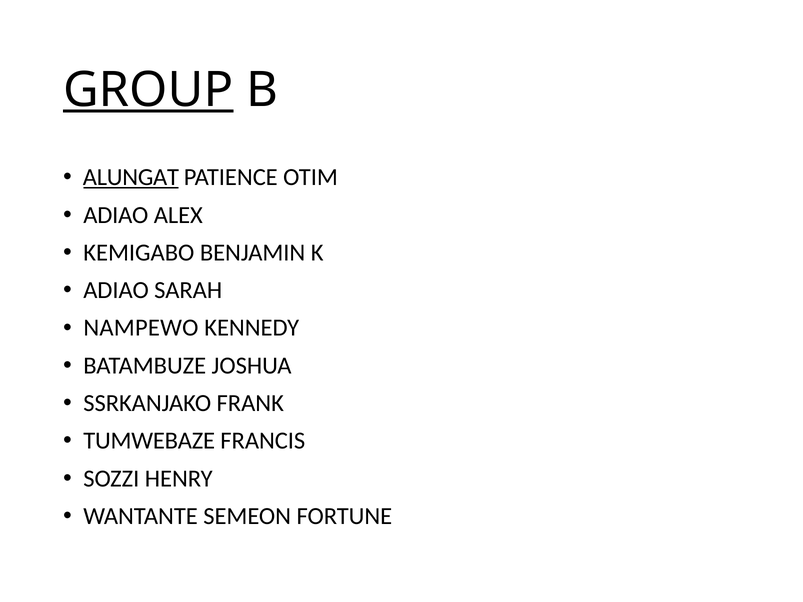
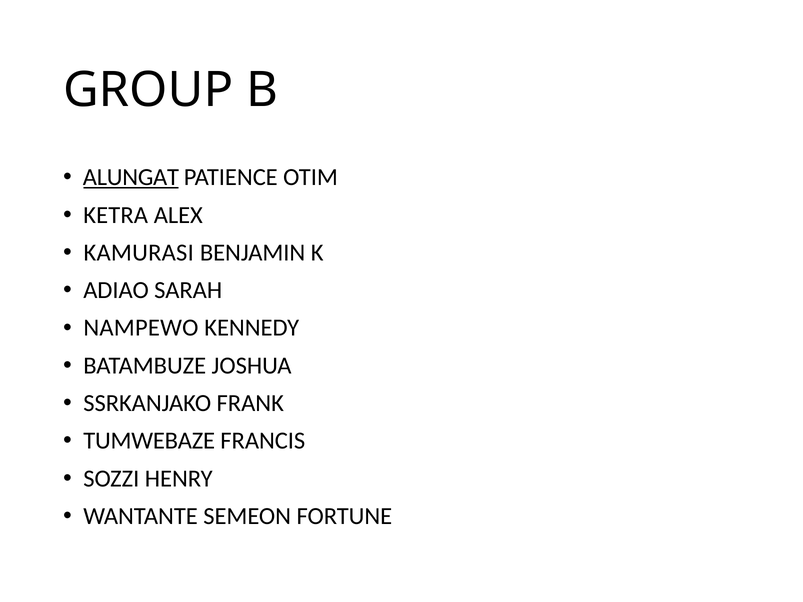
GROUP underline: present -> none
ADIAO at (116, 215): ADIAO -> KETRA
KEMIGABO: KEMIGABO -> KAMURASI
